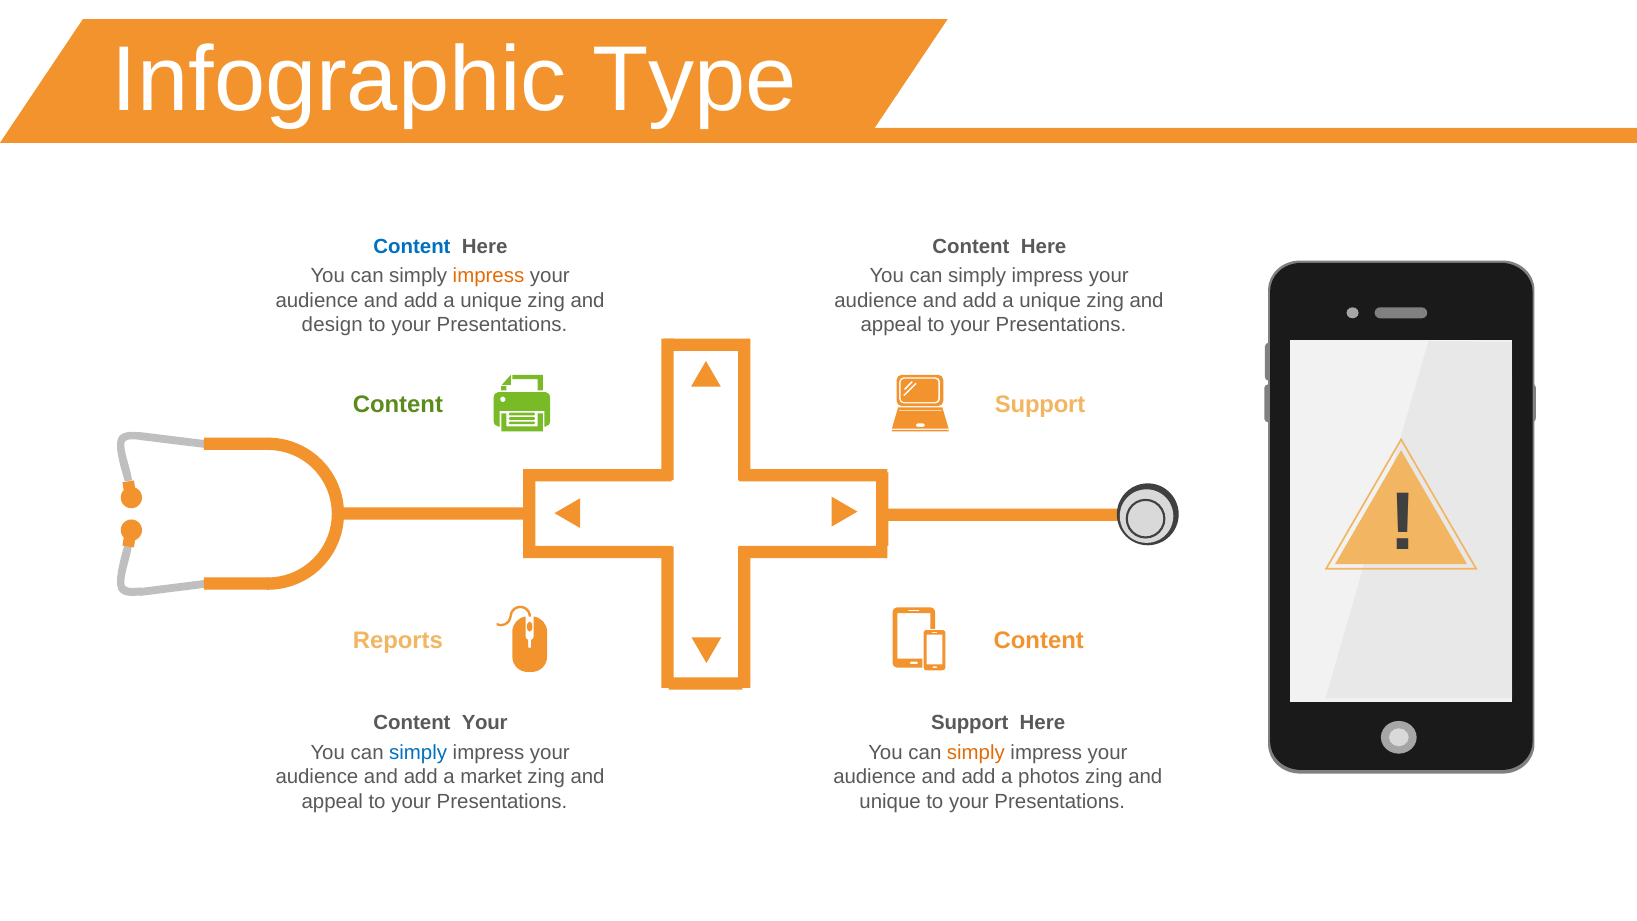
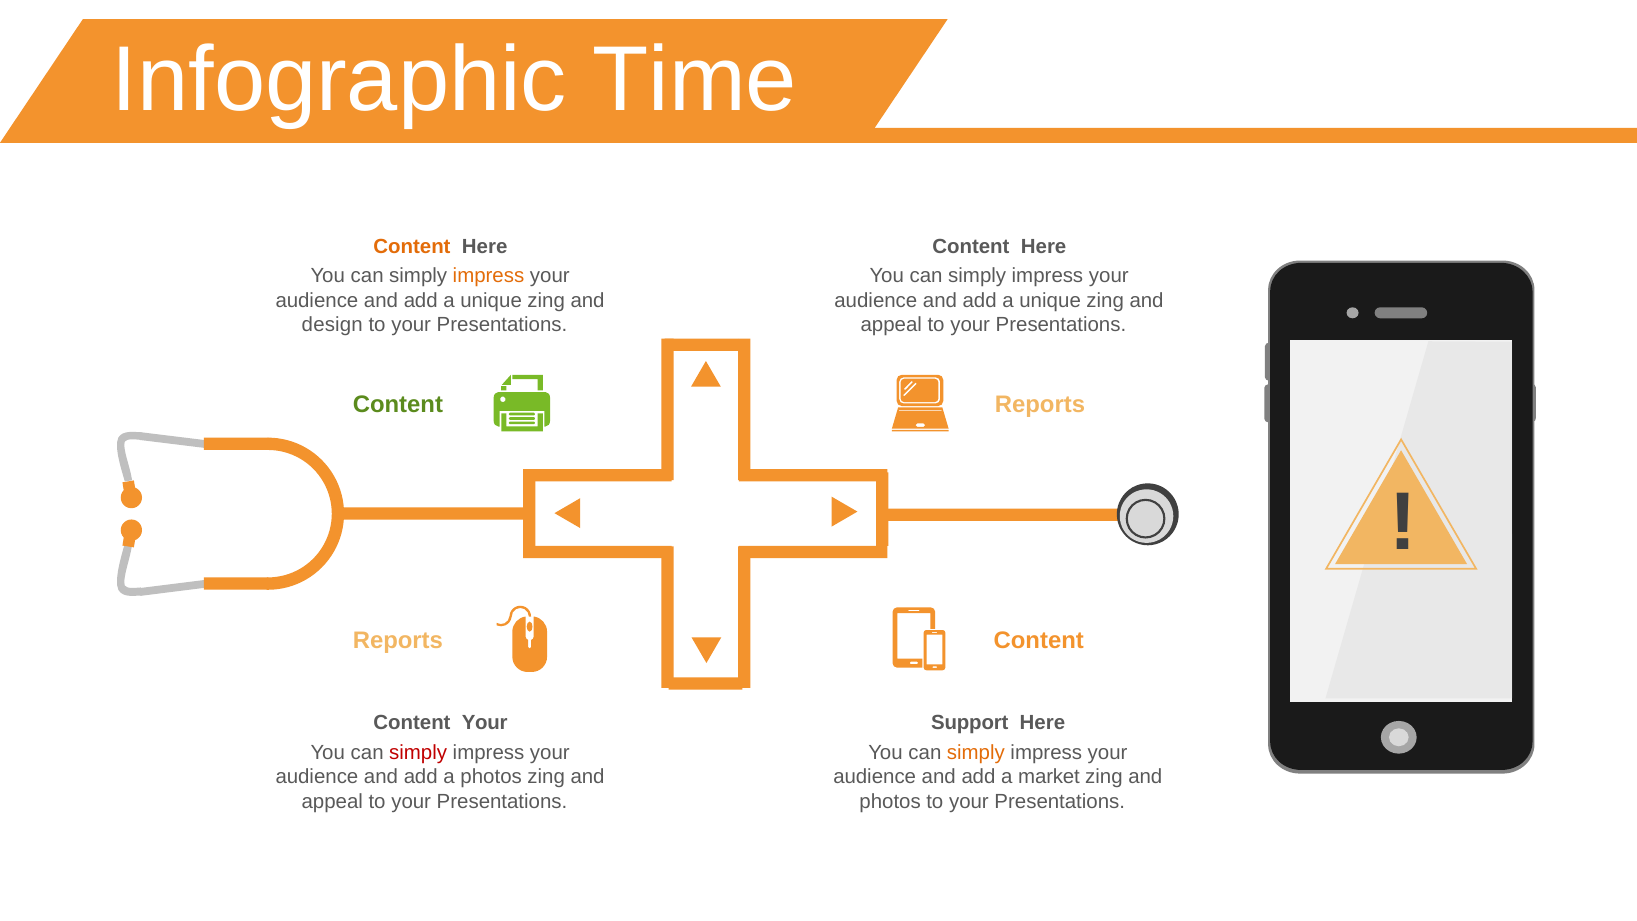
Type: Type -> Time
Content at (412, 246) colour: blue -> orange
Support at (1040, 404): Support -> Reports
simply at (418, 752) colour: blue -> red
a market: market -> photos
photos: photos -> market
unique at (890, 801): unique -> photos
